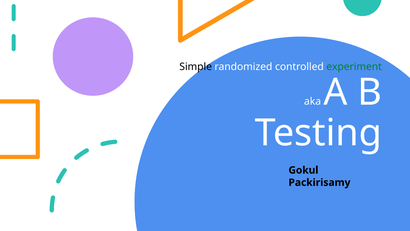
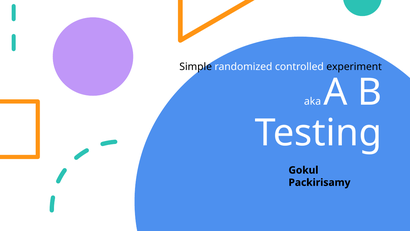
experiment colour: green -> black
